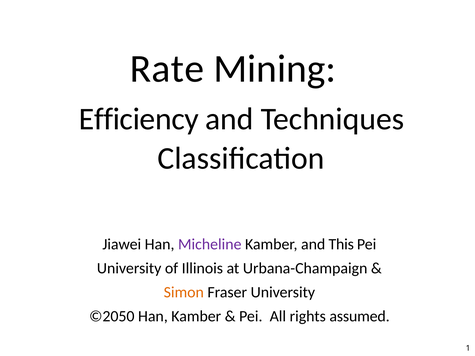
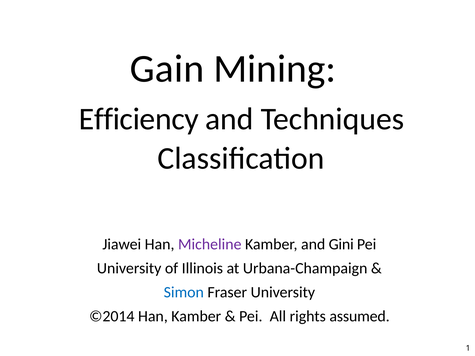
Rate: Rate -> Gain
This: This -> Gini
Simon colour: orange -> blue
©2050: ©2050 -> ©2014
